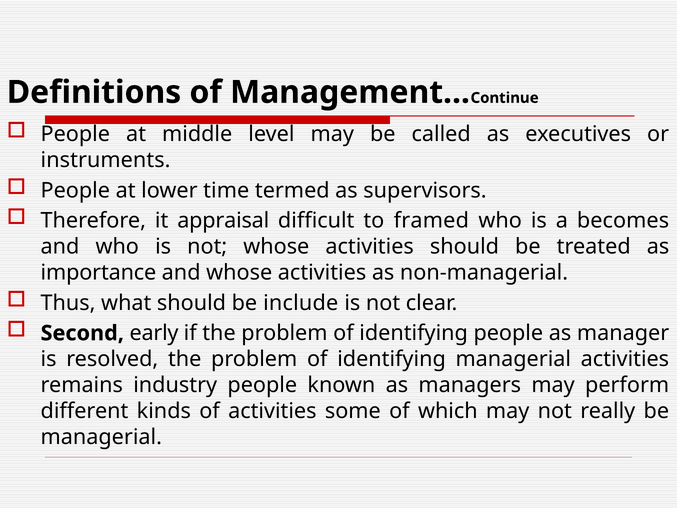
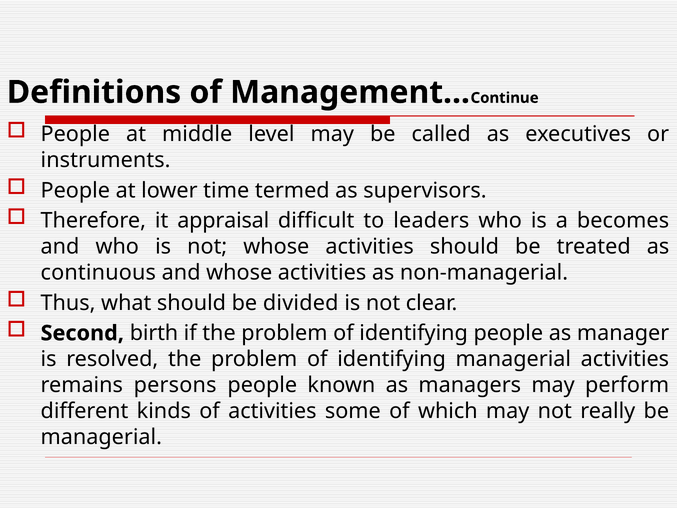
framed: framed -> leaders
importance: importance -> continuous
include: include -> divided
early: early -> birth
industry: industry -> persons
